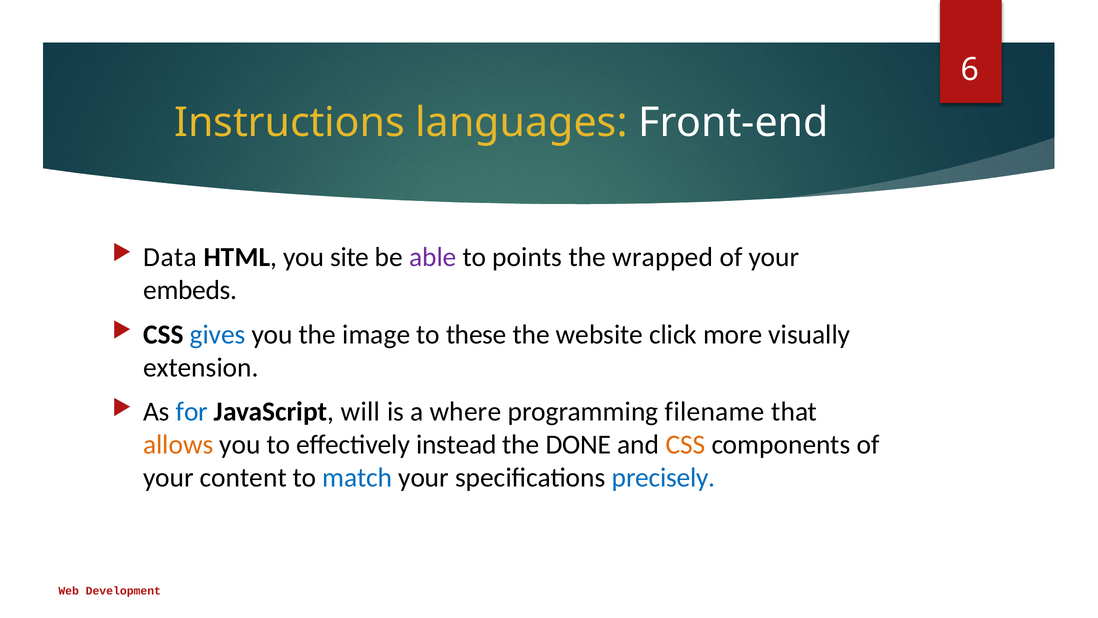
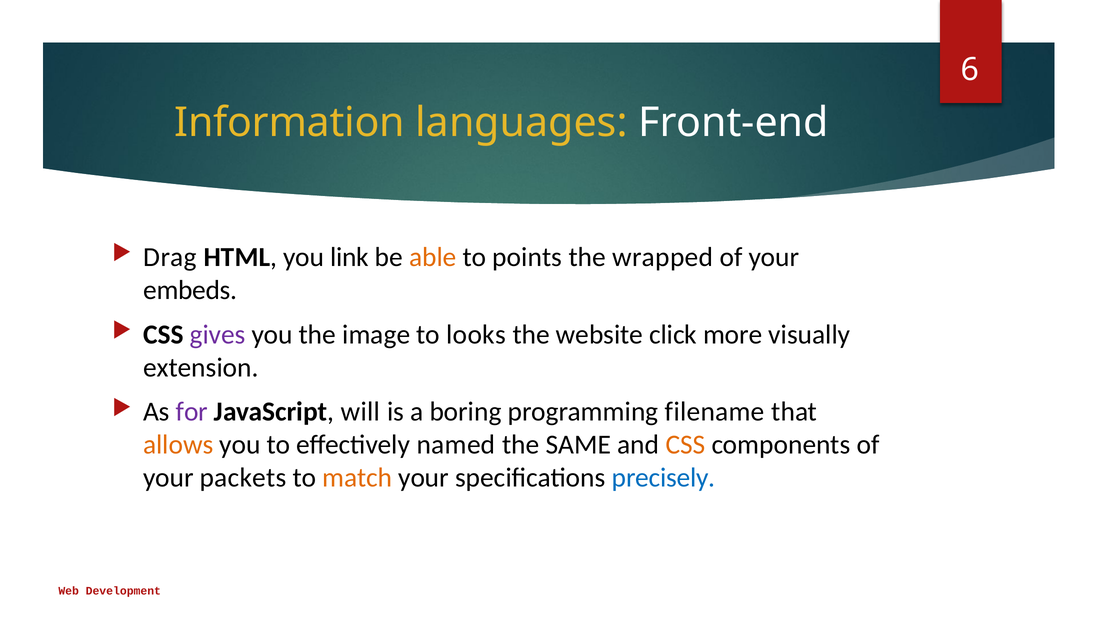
Instructions: Instructions -> Information
Data: Data -> Drag
site: site -> link
able colour: purple -> orange
gives colour: blue -> purple
these: these -> looks
for colour: blue -> purple
where: where -> boring
instead: instead -> named
DONE: DONE -> SAME
content: content -> packets
match colour: blue -> orange
